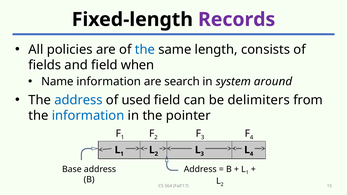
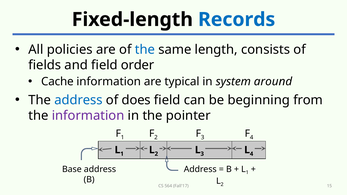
Records colour: purple -> blue
when: when -> order
Name: Name -> Cache
search: search -> typical
used: used -> does
delimiters: delimiters -> beginning
information at (88, 116) colour: blue -> purple
